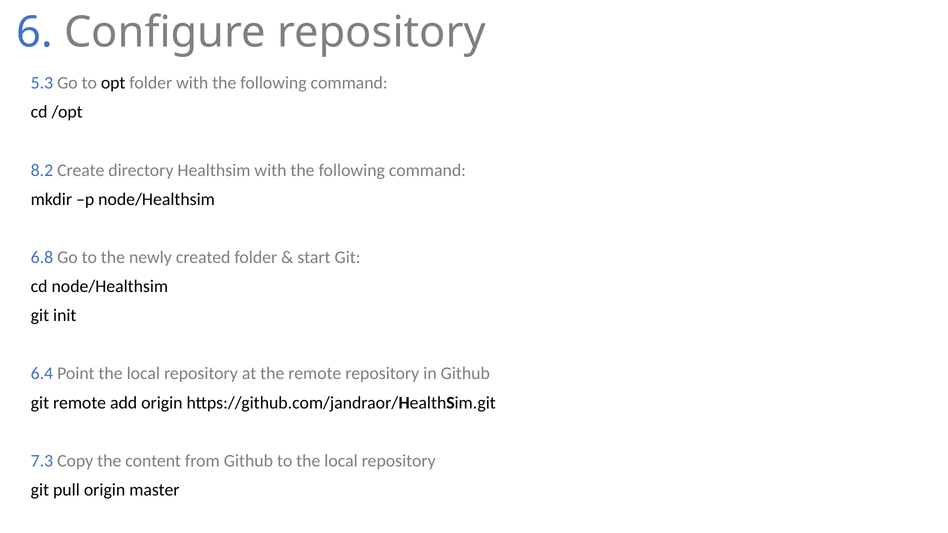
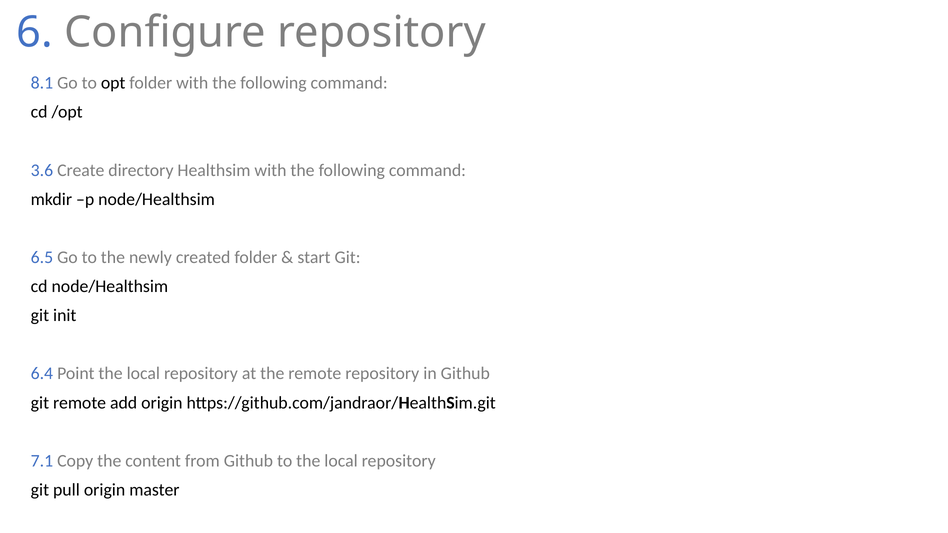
5.3: 5.3 -> 8.1
8.2: 8.2 -> 3.6
6.8: 6.8 -> 6.5
7.3: 7.3 -> 7.1
